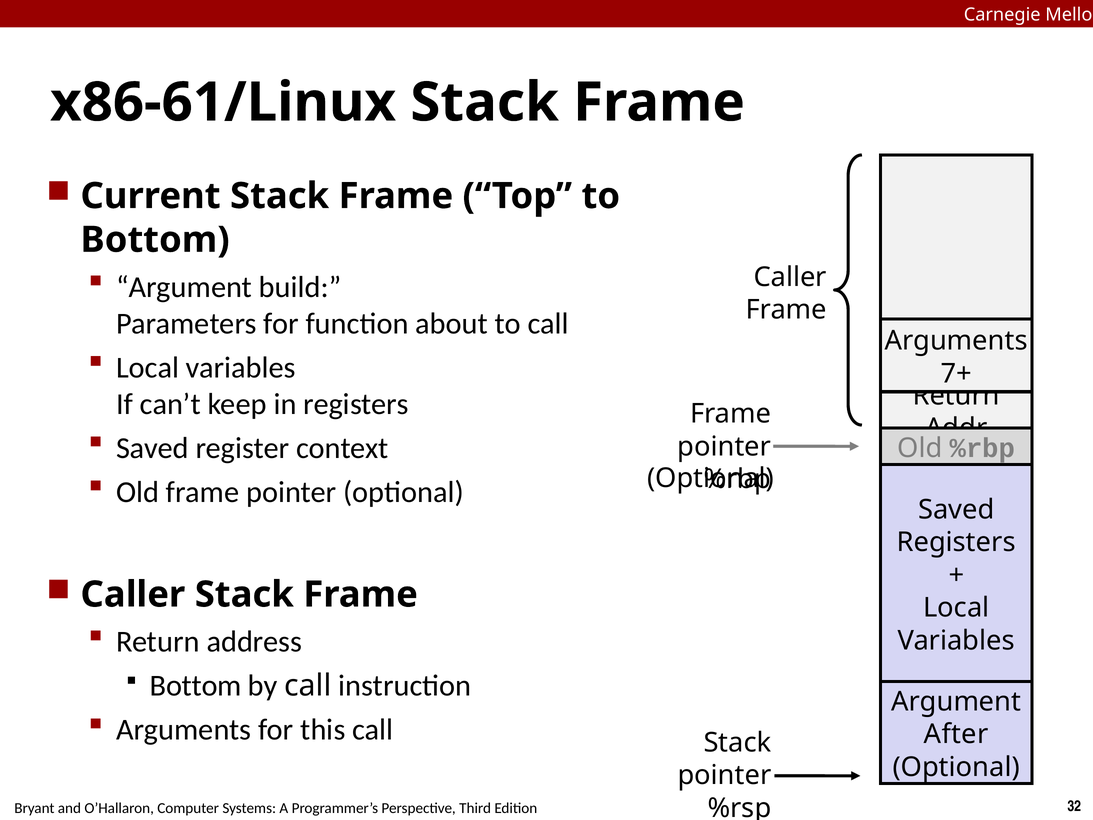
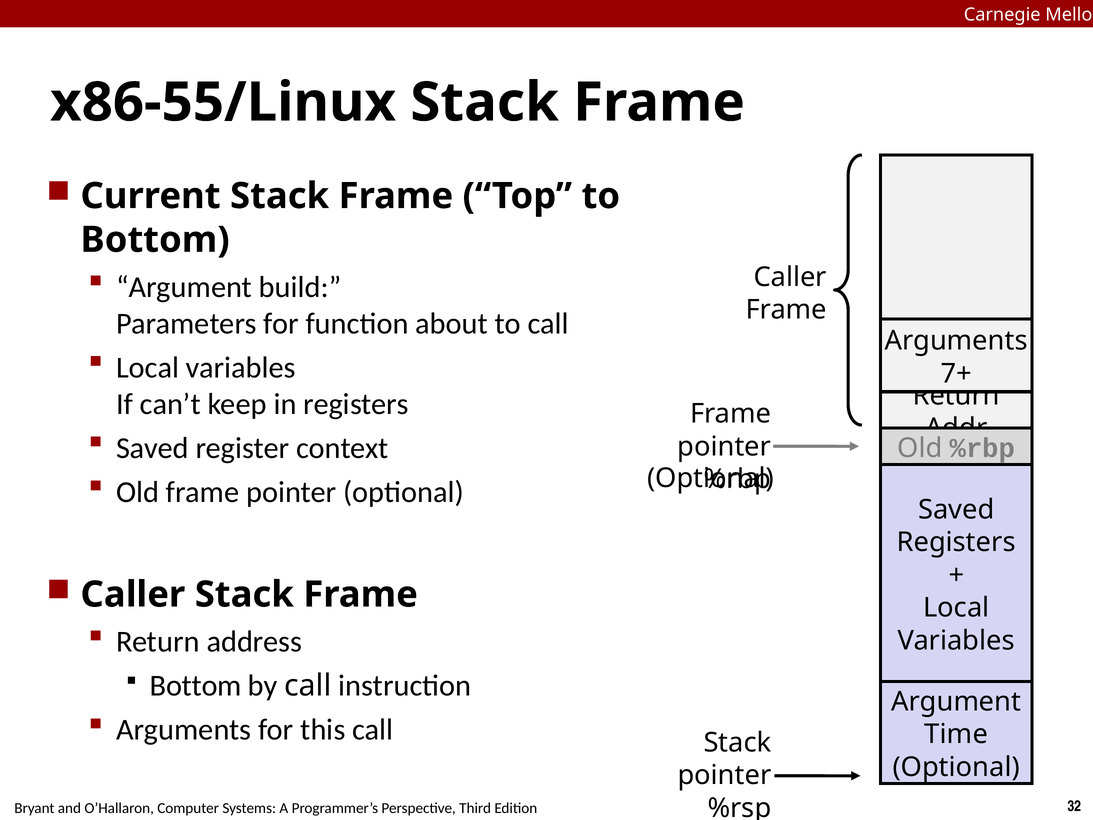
x86-61/Linux: x86-61/Linux -> x86-55/Linux
After: After -> Time
